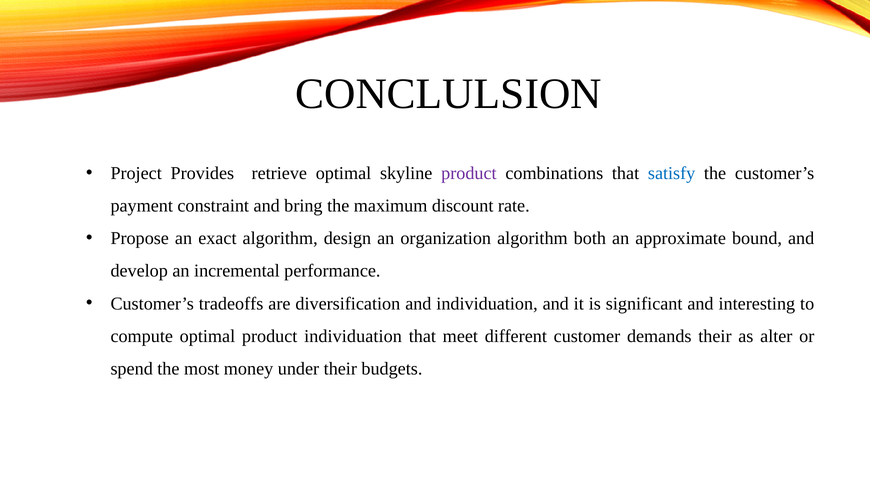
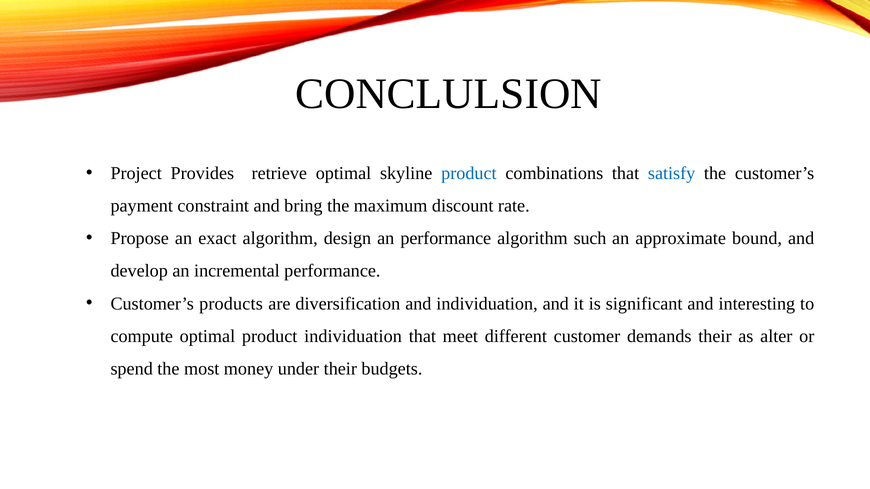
product at (469, 173) colour: purple -> blue
an organization: organization -> performance
both: both -> such
tradeoffs: tradeoffs -> products
